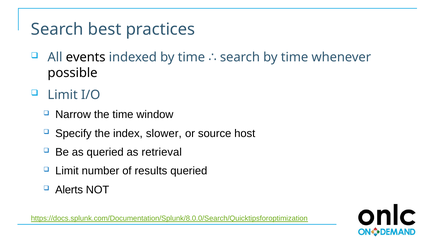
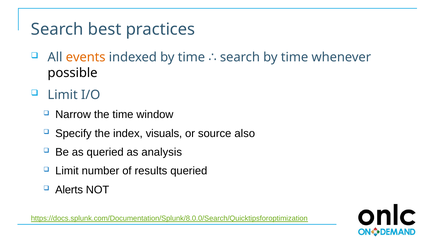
events colour: black -> orange
slower: slower -> visuals
host: host -> also
retrieval: retrieval -> analysis
